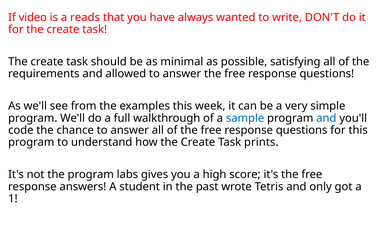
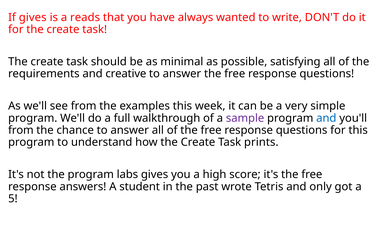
If video: video -> gives
allowed: allowed -> creative
sample colour: blue -> purple
code at (21, 131): code -> from
1: 1 -> 5
